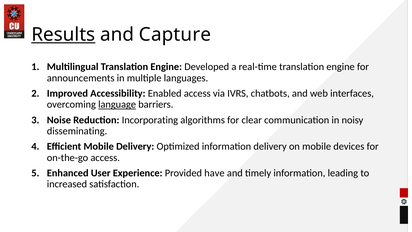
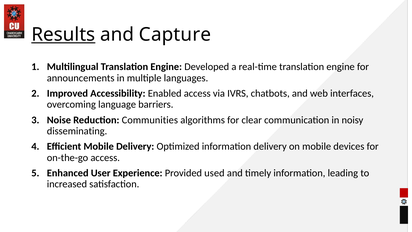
language underline: present -> none
Incorporating: Incorporating -> Communities
have: have -> used
